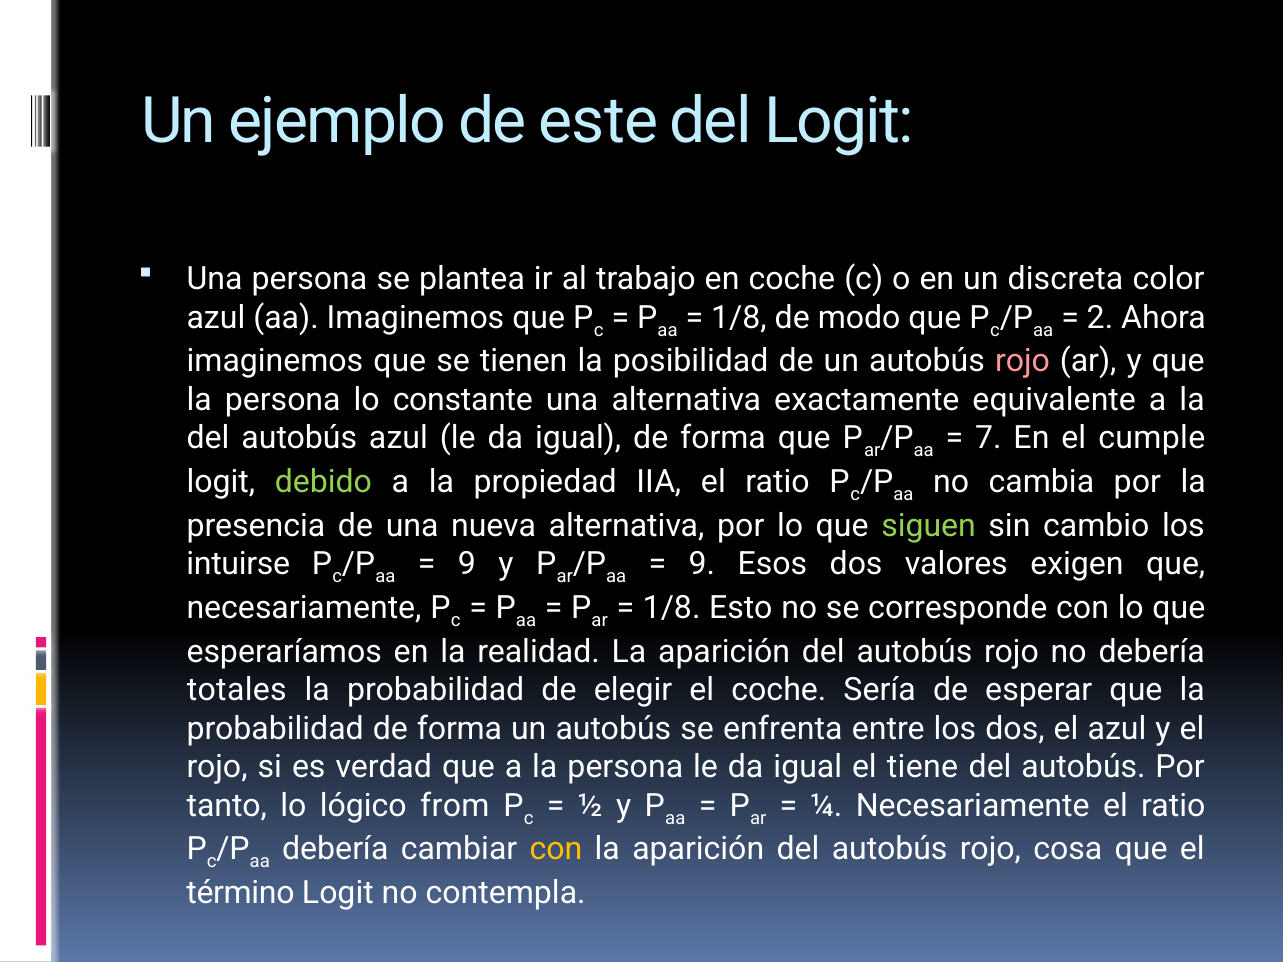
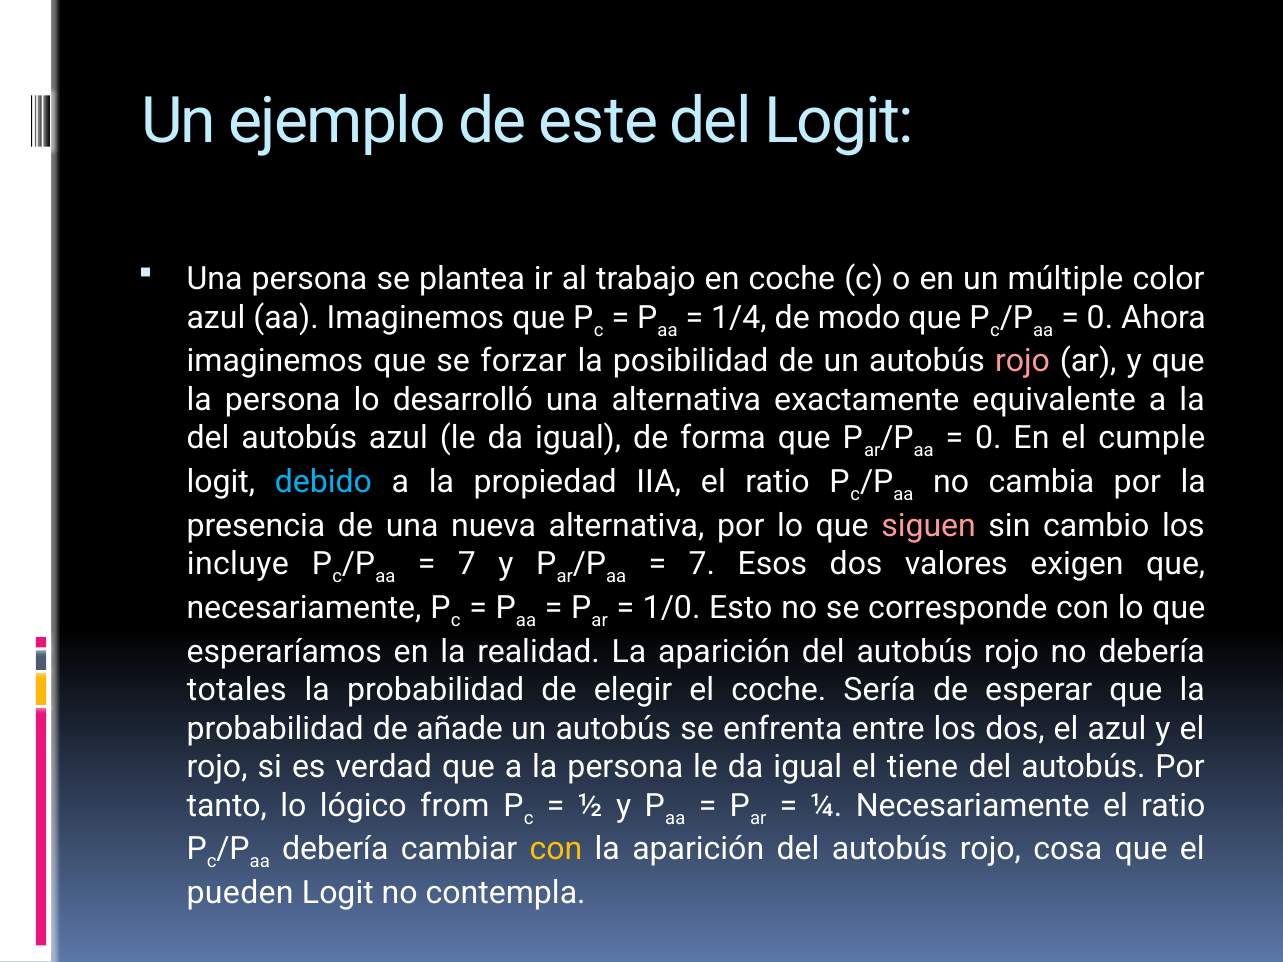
discreta: discreta -> múltiple
1/8 at (739, 318): 1/8 -> 1/4
2 at (1100, 318): 2 -> 0
tienen: tienen -> forzar
constante: constante -> desarrolló
7 at (988, 438): 7 -> 0
debido colour: light green -> light blue
siguen colour: light green -> pink
intuirse: intuirse -> incluye
9 at (467, 564): 9 -> 7
9 at (702, 564): 9 -> 7
1/8 at (672, 608): 1/8 -> 1/0
probabilidad de forma: forma -> añade
término: término -> pueden
